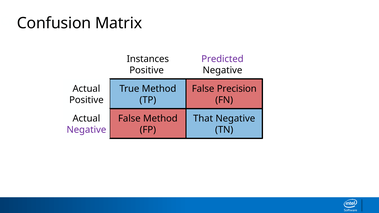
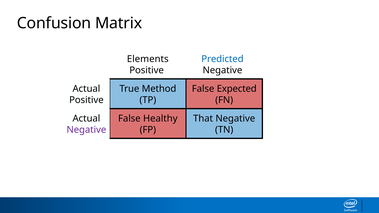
Instances: Instances -> Elements
Predicted colour: purple -> blue
Precision: Precision -> Expected
False Method: Method -> Healthy
